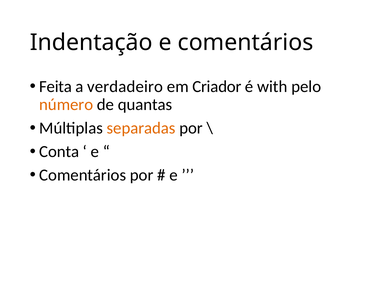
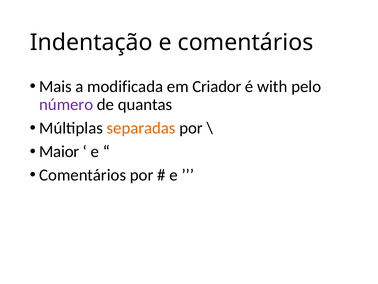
Feita: Feita -> Mais
verdadeiro: verdadeiro -> modificada
número colour: orange -> purple
Conta: Conta -> Maior
